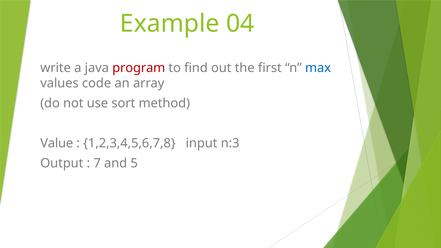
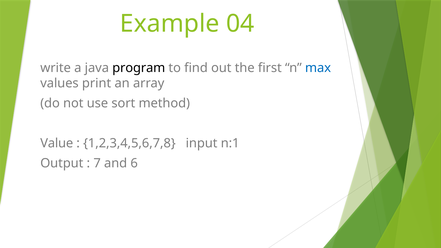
program colour: red -> black
code: code -> print
n:3: n:3 -> n:1
5: 5 -> 6
